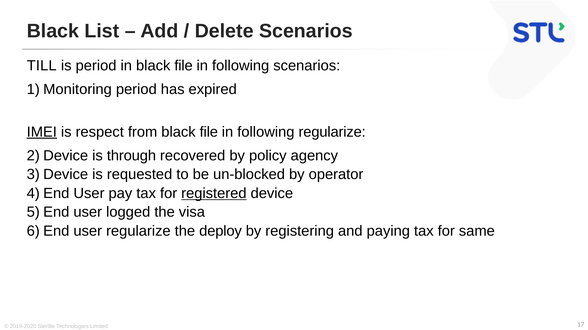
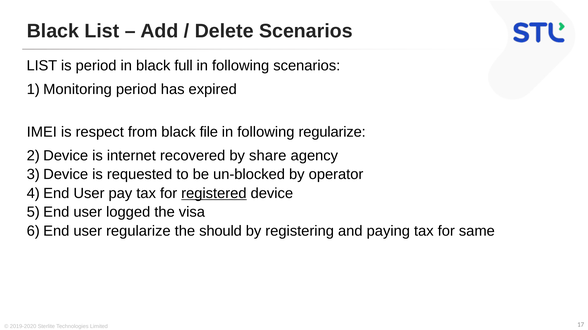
TILL at (42, 66): TILL -> LIST
in black file: file -> full
IMEI underline: present -> none
through: through -> internet
policy: policy -> share
deploy: deploy -> should
